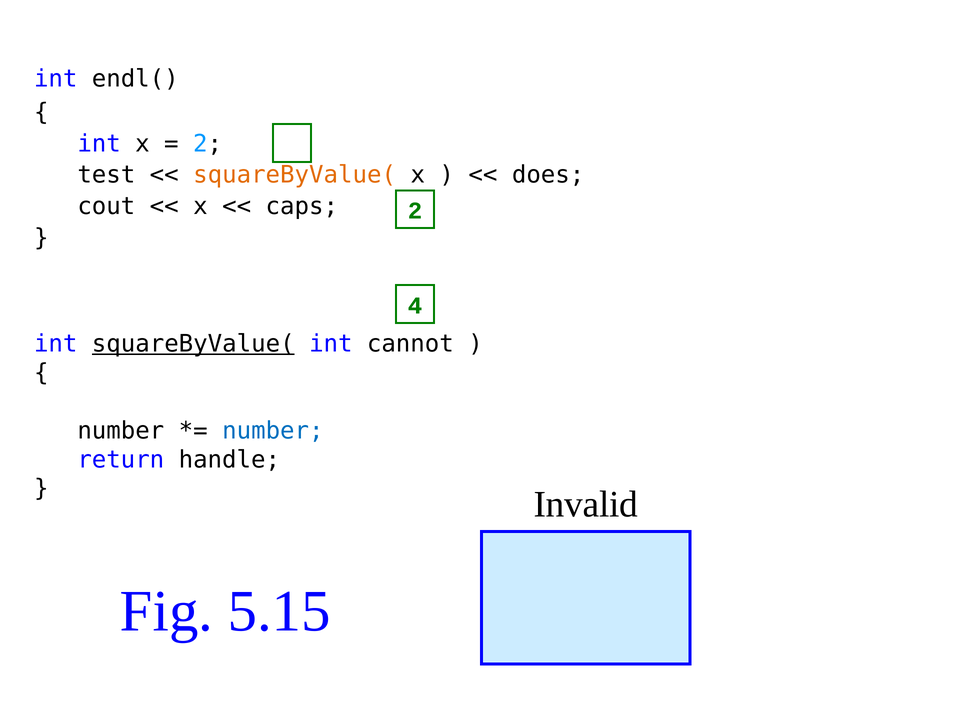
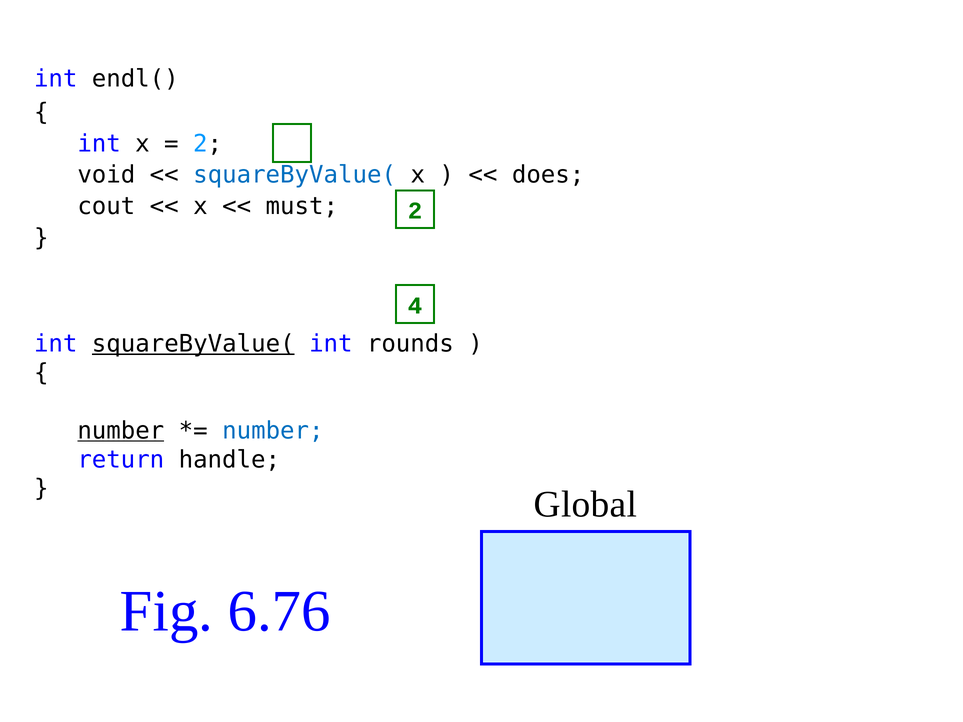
test: test -> void
squareByValue( at (295, 175) colour: orange -> blue
caps: caps -> must
cannot: cannot -> rounds
number at (121, 431) underline: none -> present
Invalid: Invalid -> Global
5.15: 5.15 -> 6.76
